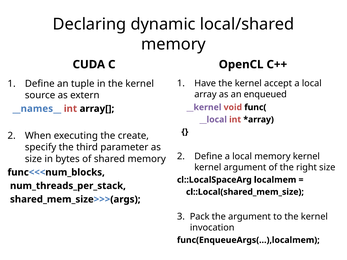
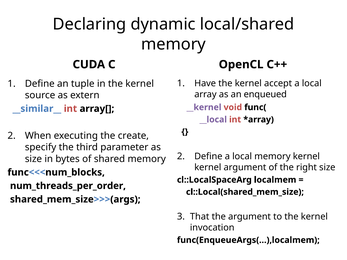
__names__: __names__ -> __similar__
num_threads_per_stack: num_threads_per_stack -> num_threads_per_order
Pack: Pack -> That
